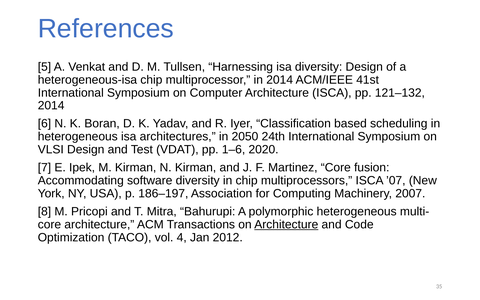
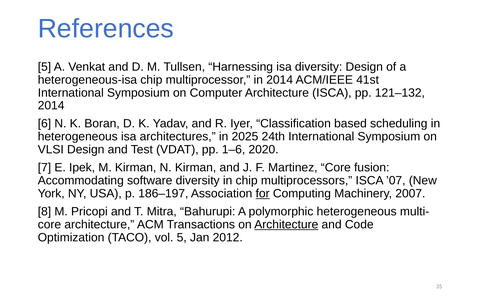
2050: 2050 -> 2025
for underline: none -> present
vol 4: 4 -> 5
